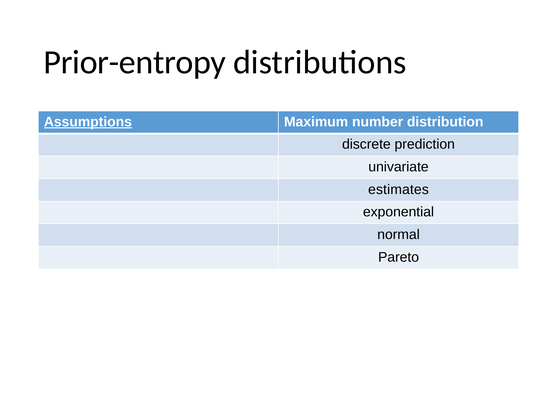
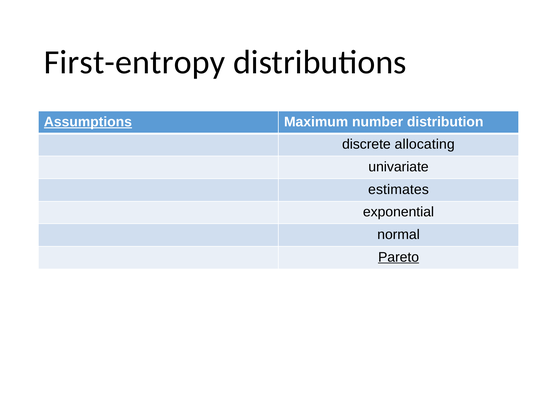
Prior-entropy: Prior-entropy -> First-entropy
prediction: prediction -> allocating
Pareto underline: none -> present
